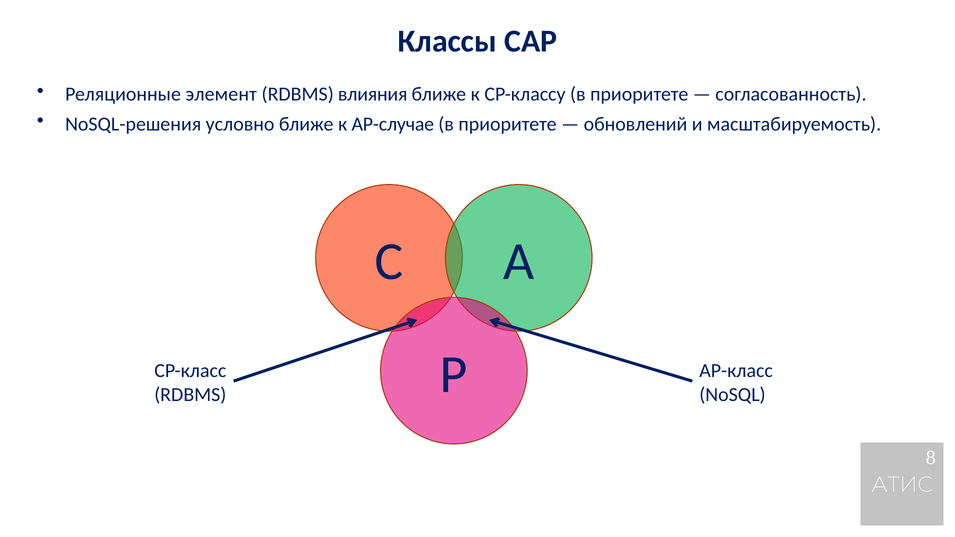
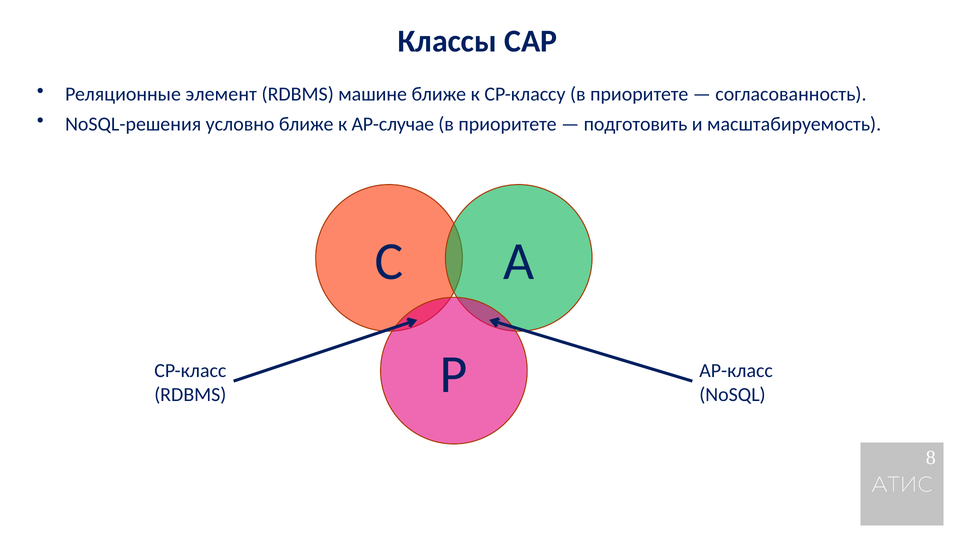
влияния: влияния -> машине
обновлений: обновлений -> подготовить
